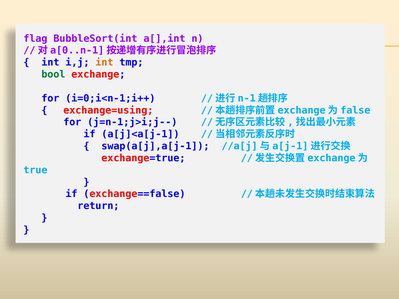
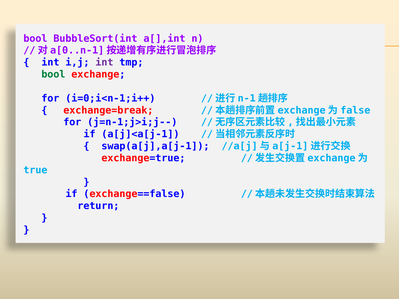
flag at (35, 38): flag -> bool
int at (104, 62) colour: orange -> purple
exchange=using: exchange=using -> exchange=break
